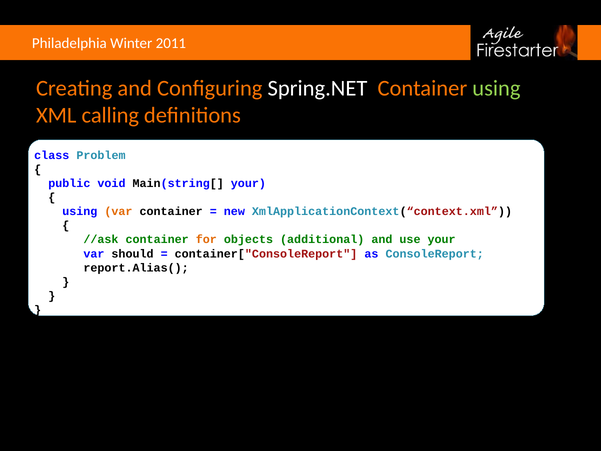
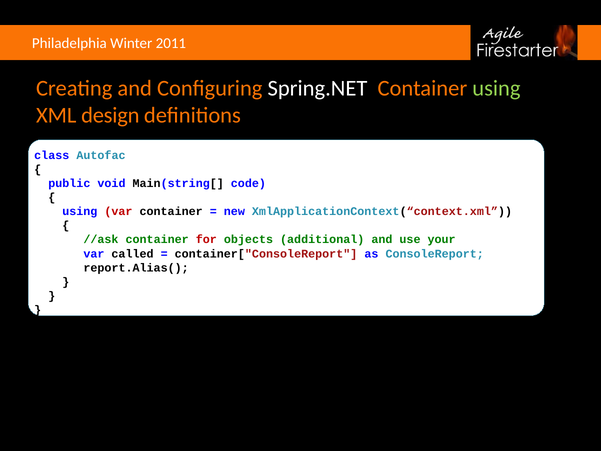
calling: calling -> design
Problem: Problem -> Autofac
Main(string[ your: your -> code
var at (118, 211) colour: orange -> red
for colour: orange -> red
should: should -> called
